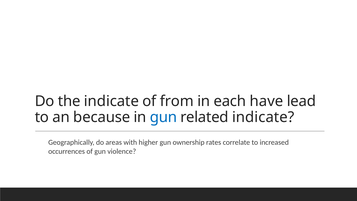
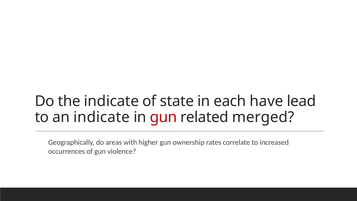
from: from -> state
an because: because -> indicate
gun at (164, 117) colour: blue -> red
related indicate: indicate -> merged
